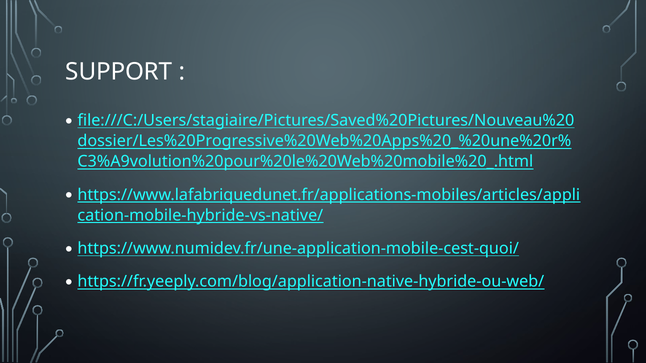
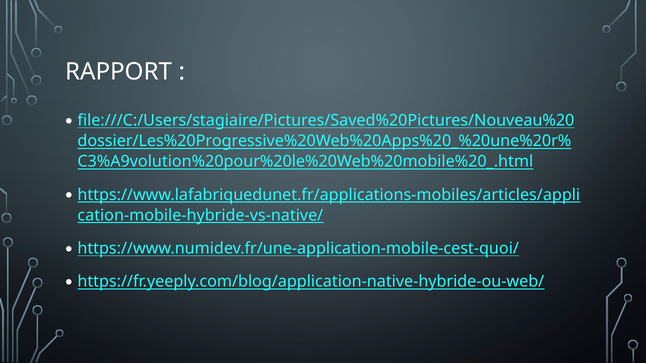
SUPPORT: SUPPORT -> RAPPORT
